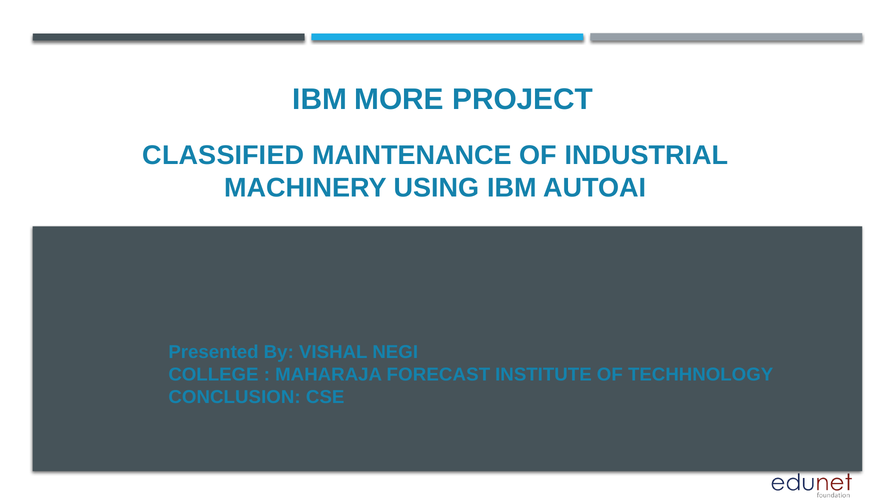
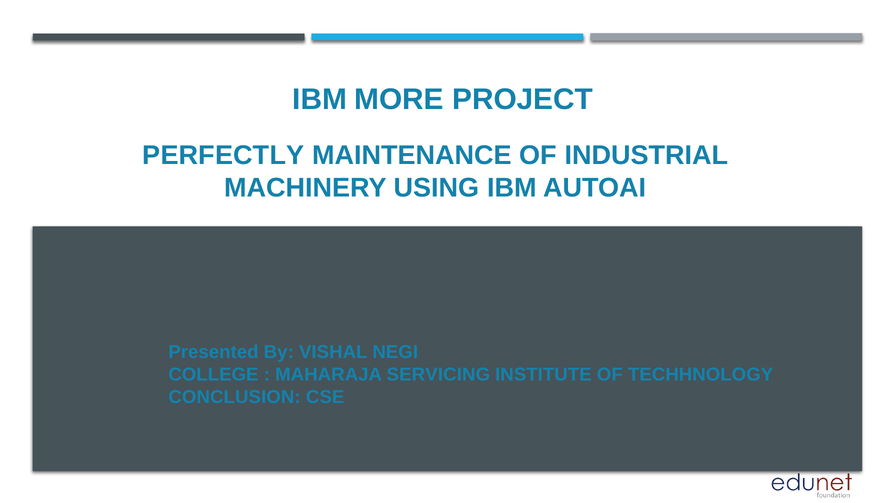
CLASSIFIED: CLASSIFIED -> PERFECTLY
FORECAST: FORECAST -> SERVICING
